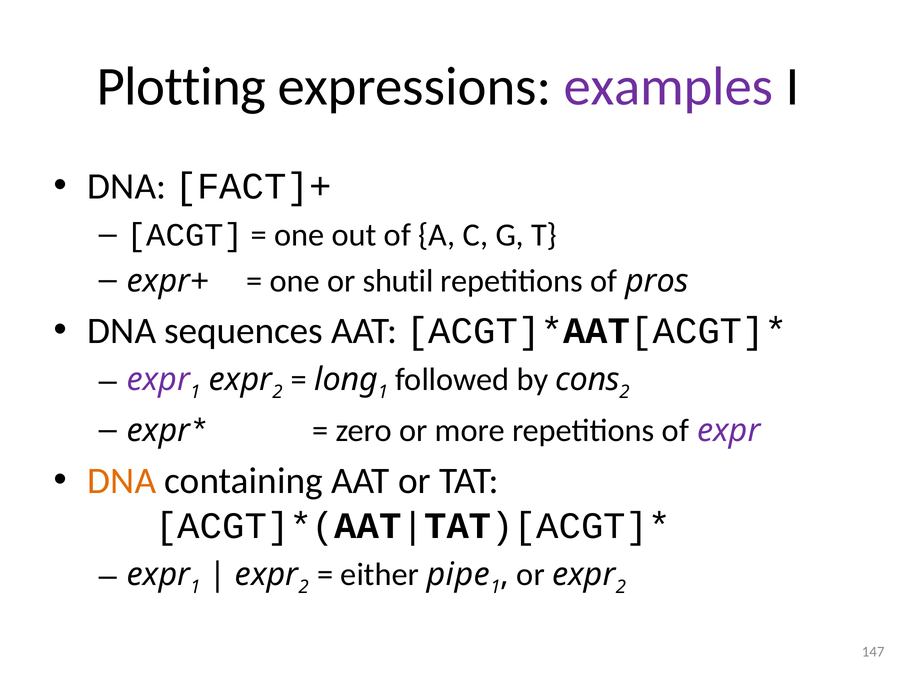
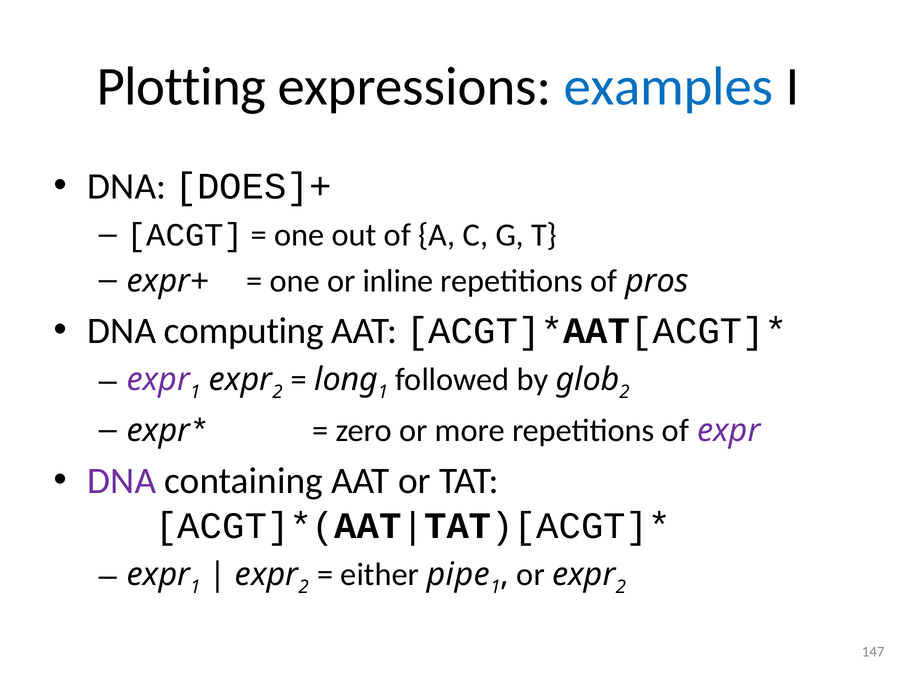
examples colour: purple -> blue
FACT]+: FACT]+ -> DOES]+
shutil: shutil -> inline
sequences: sequences -> computing
cons: cons -> glob
DNA at (122, 481) colour: orange -> purple
